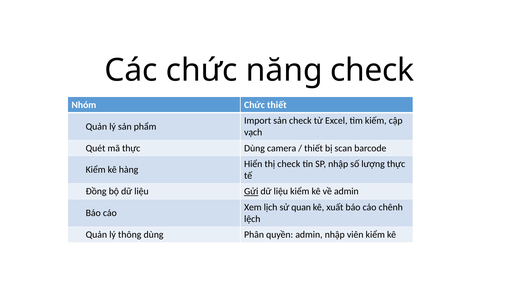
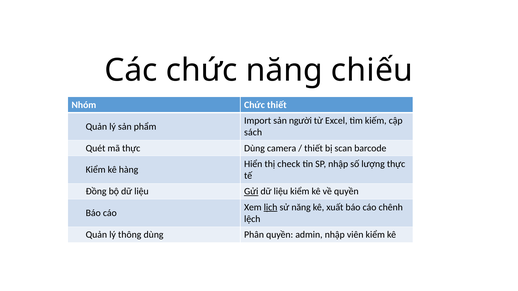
năng check: check -> chiếu
sản check: check -> người
vạch: vạch -> sách
về admin: admin -> quyền
lịch underline: none -> present
sử quan: quan -> năng
